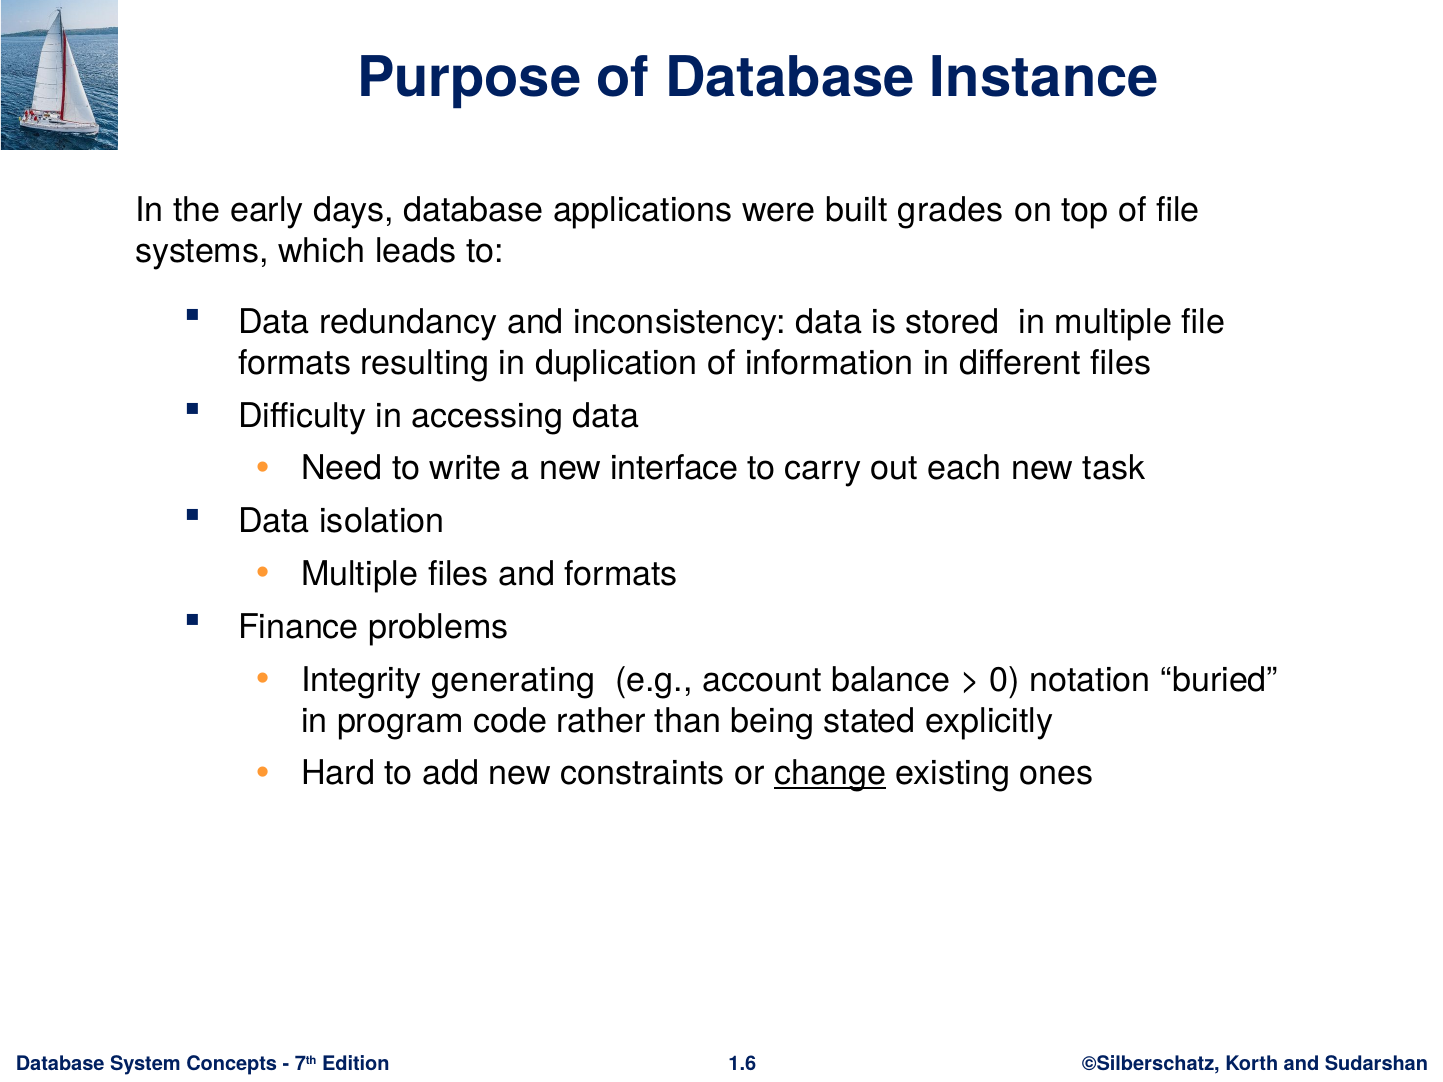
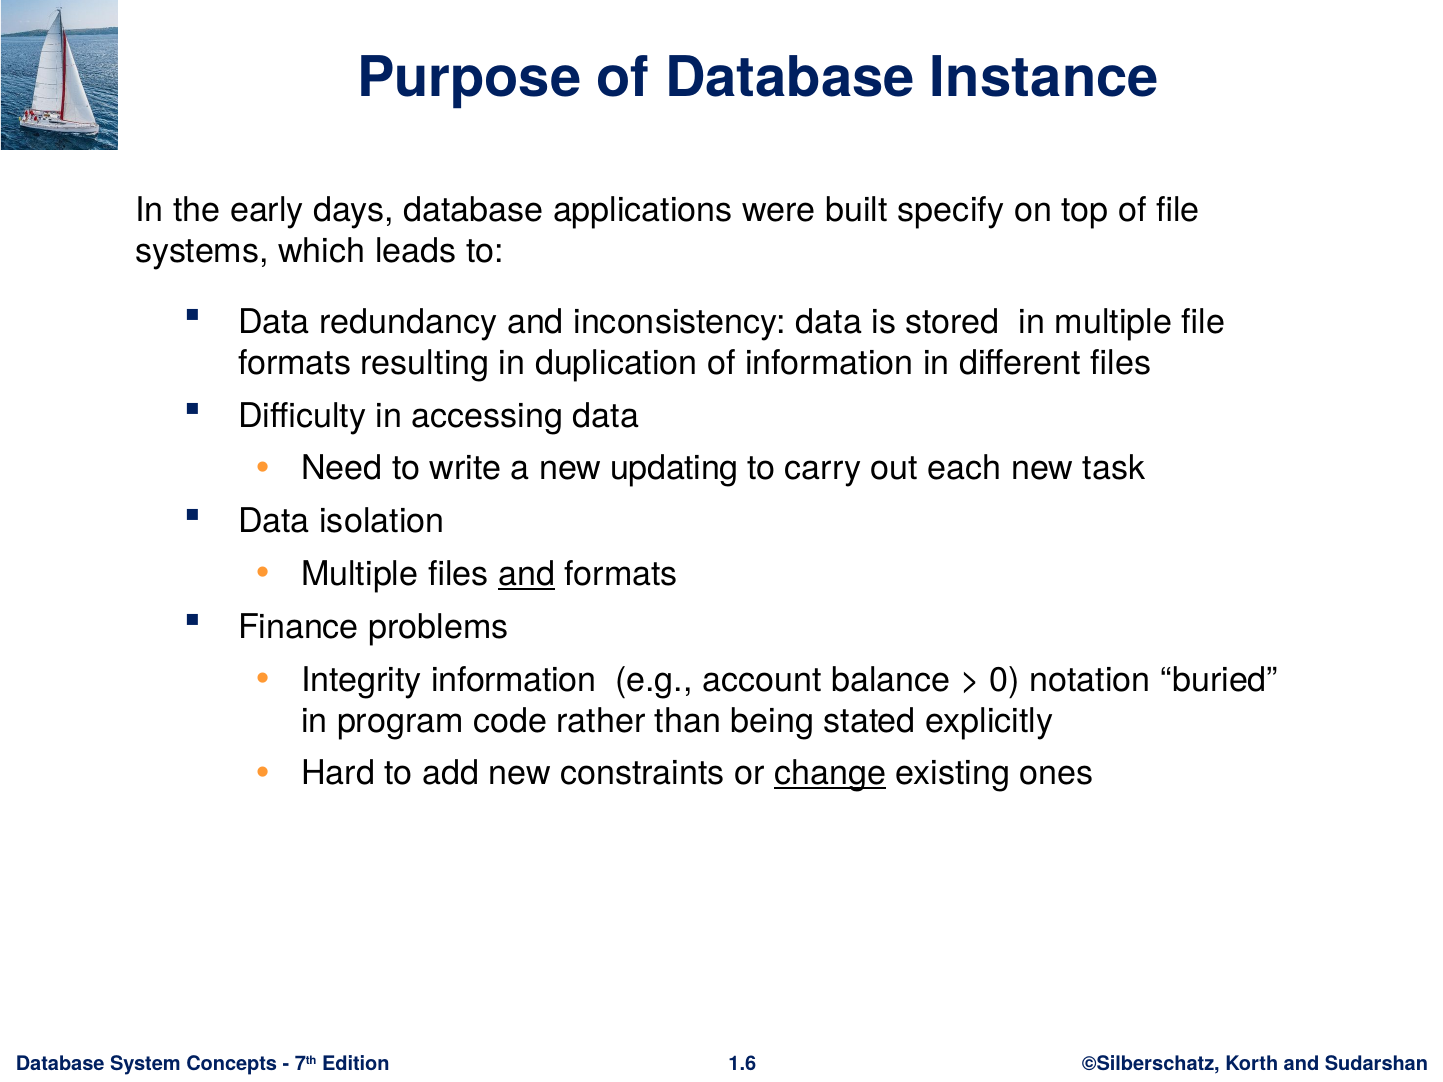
grades: grades -> specify
interface: interface -> updating
and at (527, 574) underline: none -> present
Integrity generating: generating -> information
